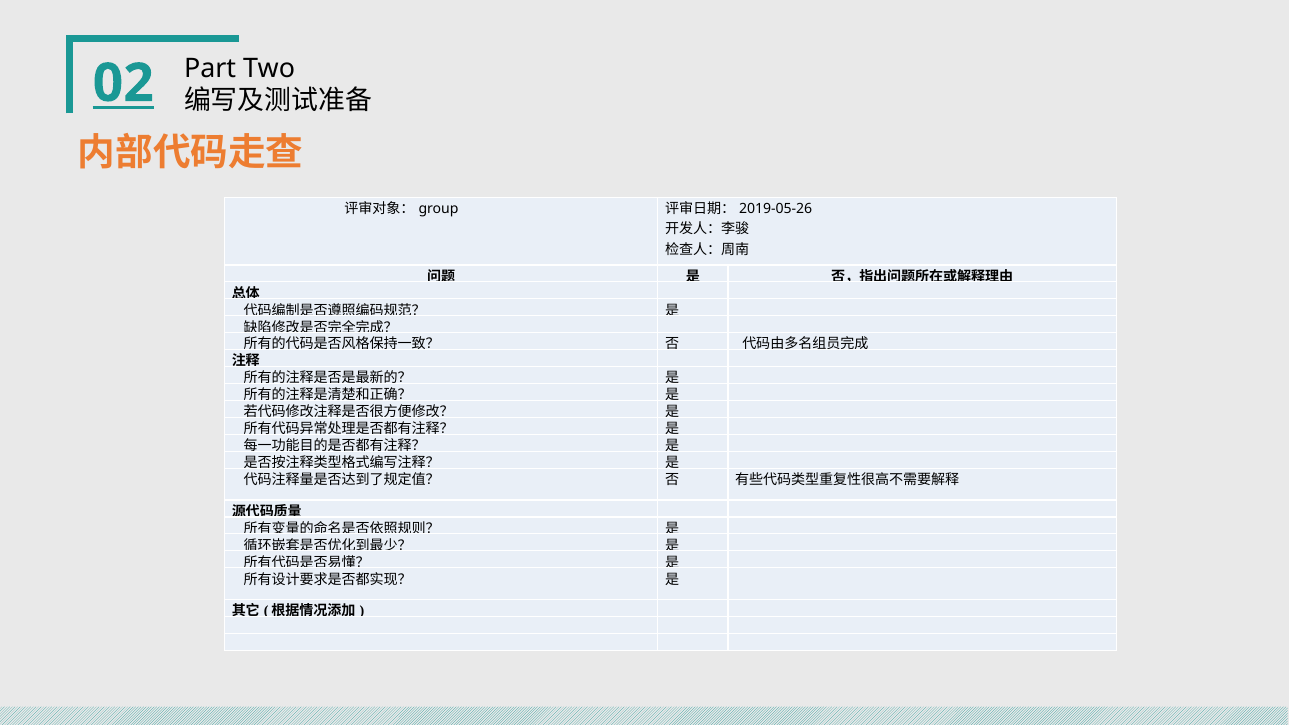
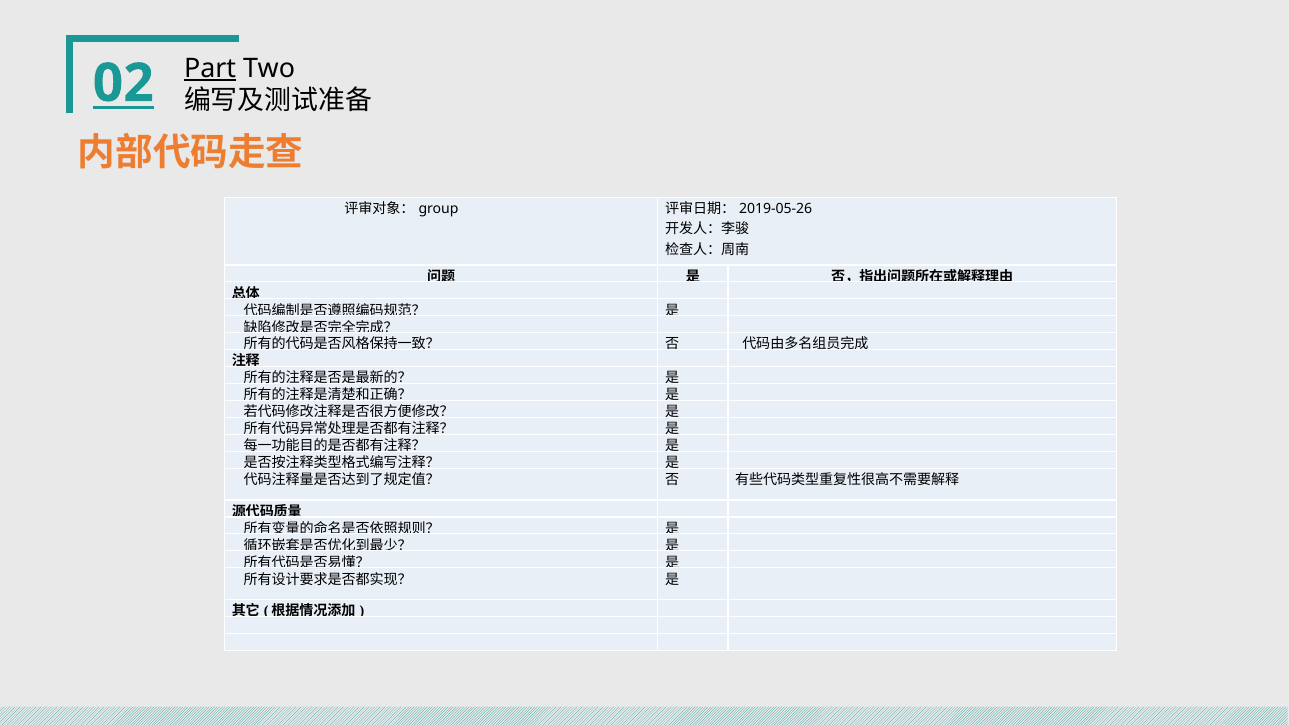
Part underline: none -> present
